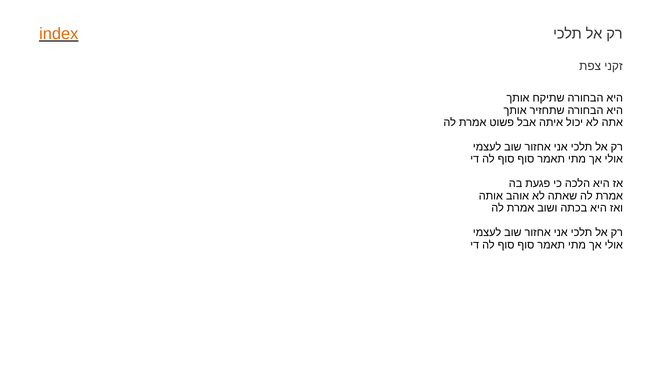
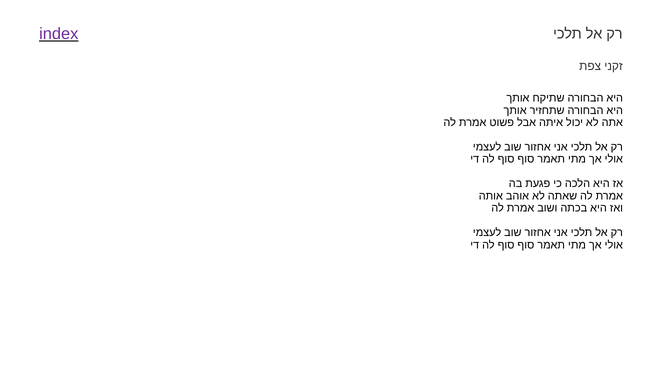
index colour: orange -> purple
